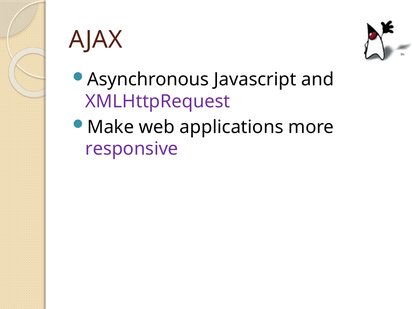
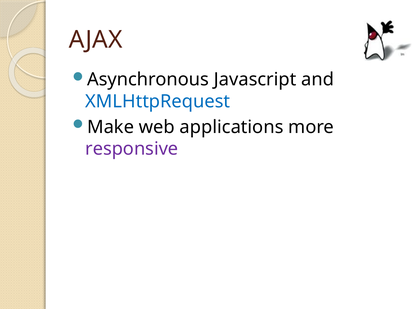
XMLHttpRequest colour: purple -> blue
